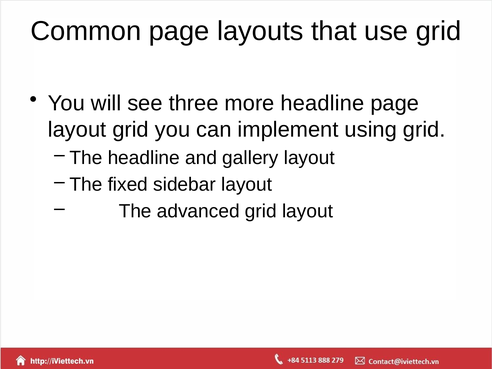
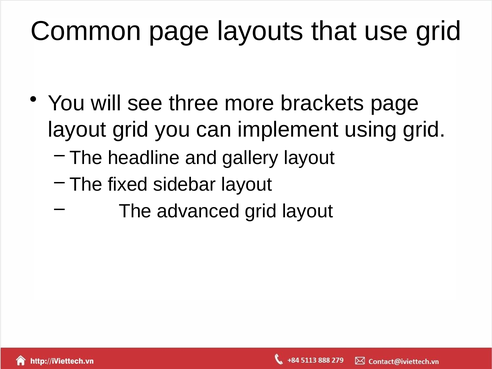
more headline: headline -> brackets
